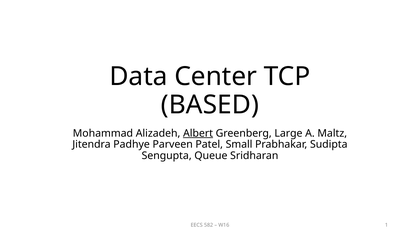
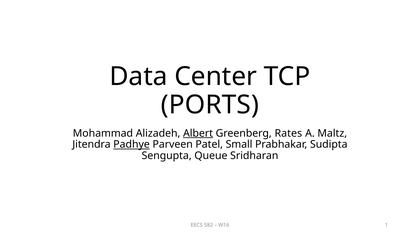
BASED: BASED -> PORTS
Large: Large -> Rates
Padhye underline: none -> present
